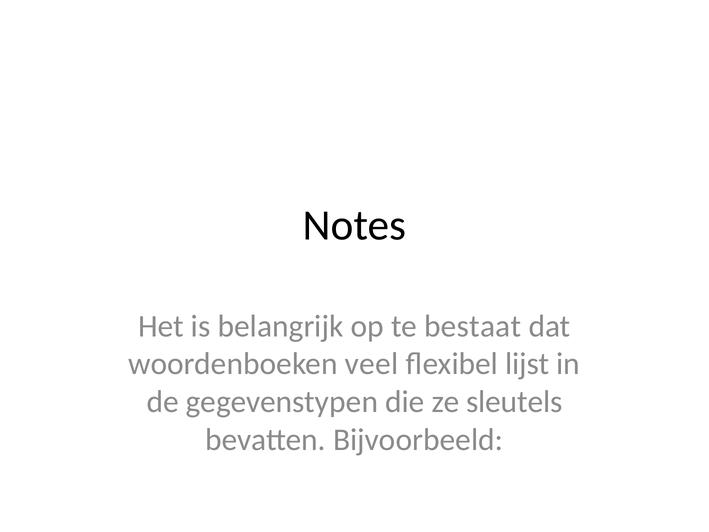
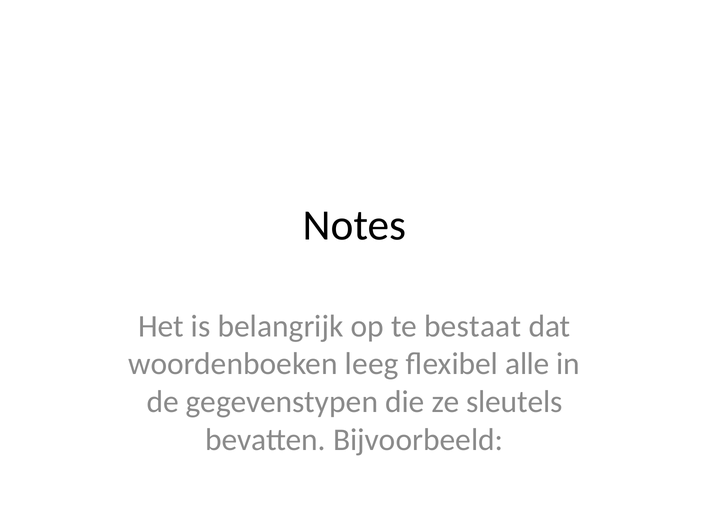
veel: veel -> leeg
lijst: lijst -> alle
